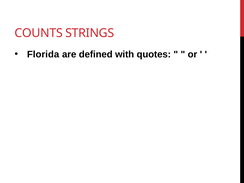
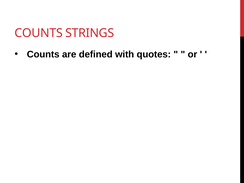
Florida at (43, 54): Florida -> Counts
